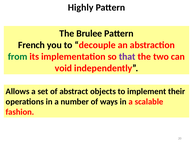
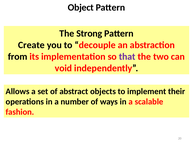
Highly: Highly -> Object
Brulee: Brulee -> Strong
French: French -> Create
from colour: green -> black
